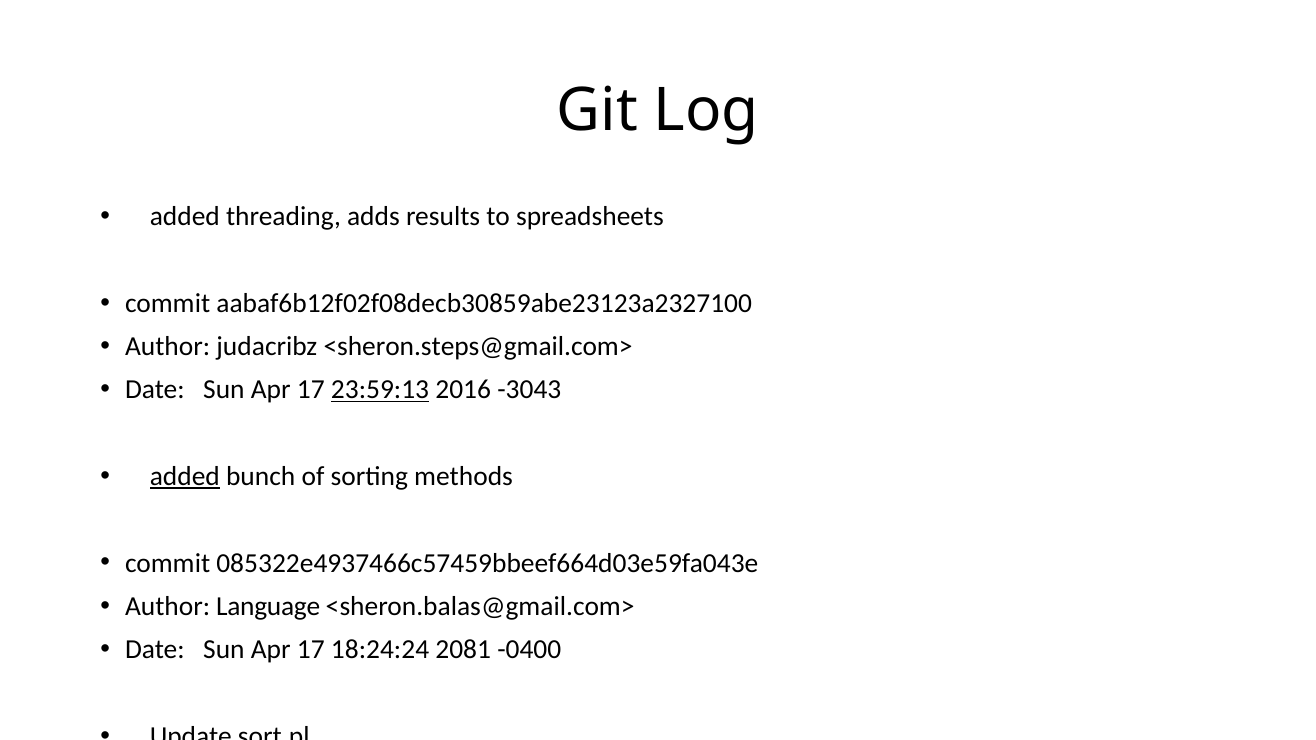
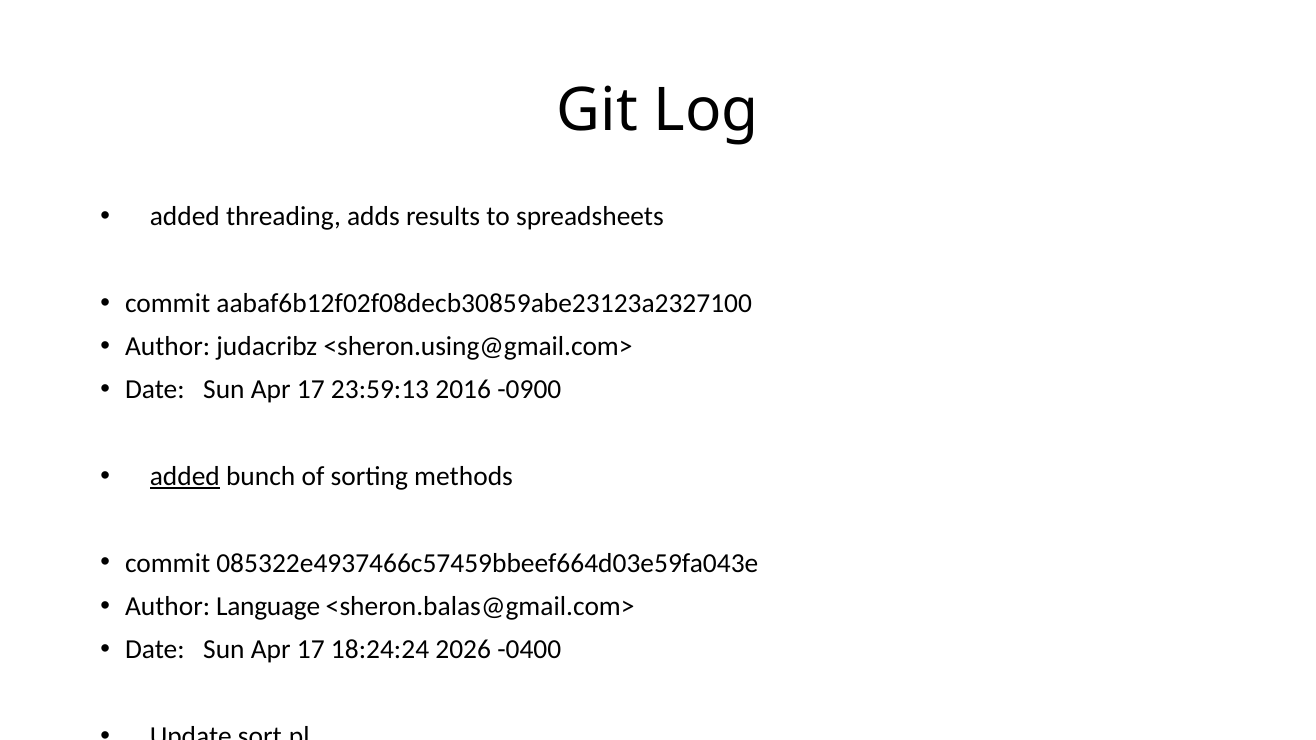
<sheron.steps@gmail.com>: <sheron.steps@gmail.com> -> <sheron.using@gmail.com>
23:59:13 underline: present -> none
-3043: -3043 -> -0900
2081: 2081 -> 2026
